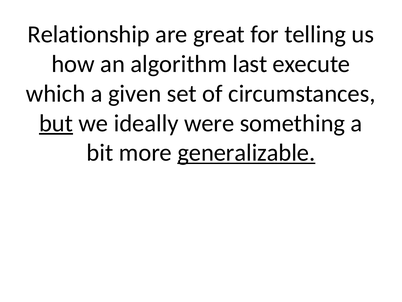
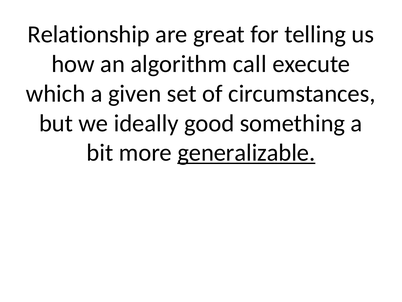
last: last -> call
but underline: present -> none
were: were -> good
